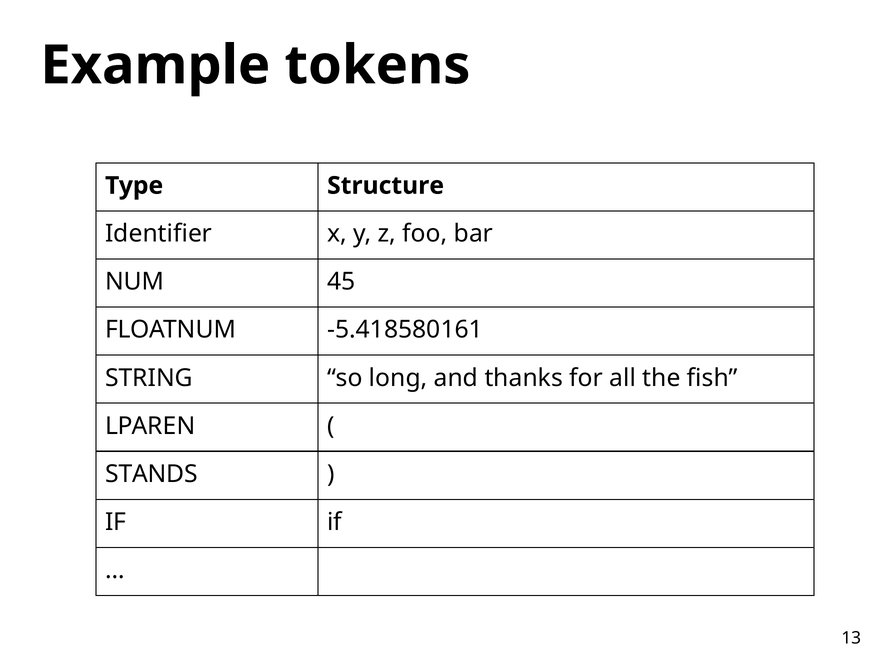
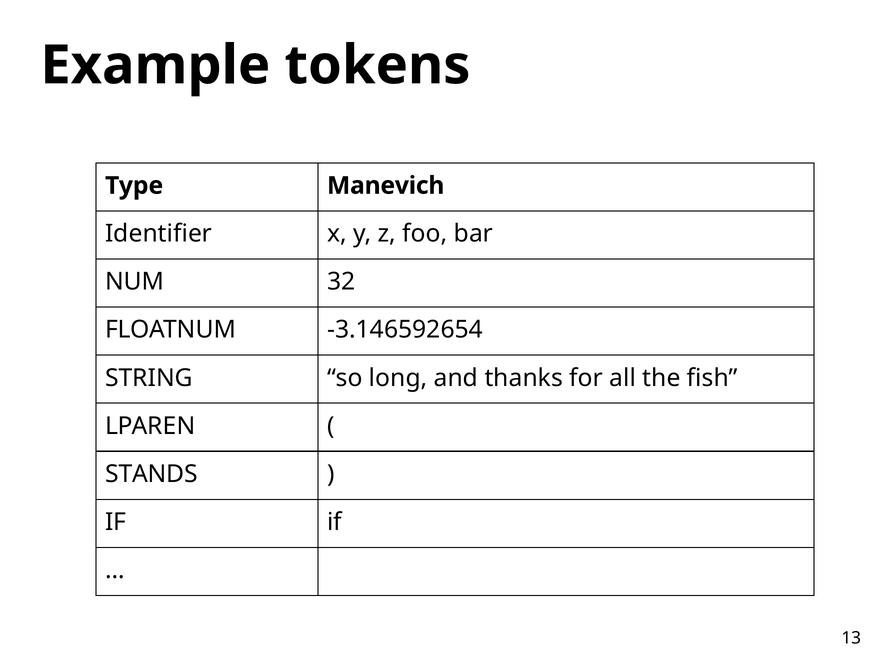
Structure: Structure -> Manevich
45: 45 -> 32
-5.418580161: -5.418580161 -> -3.146592654
